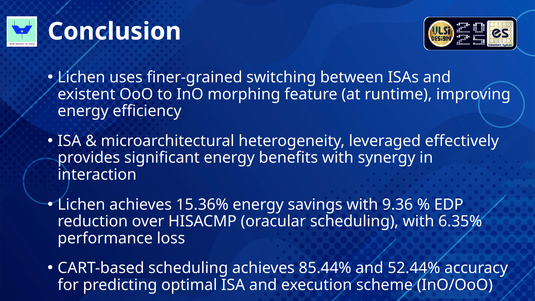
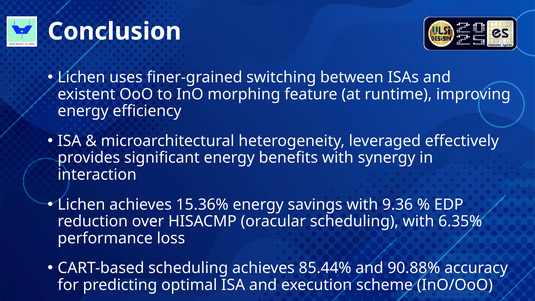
52.44%: 52.44% -> 90.88%
